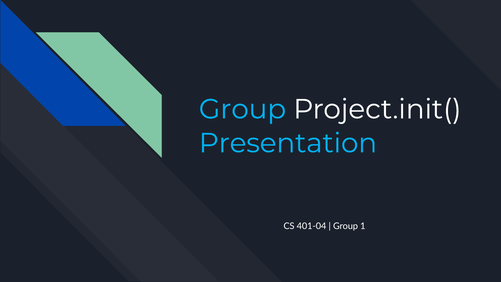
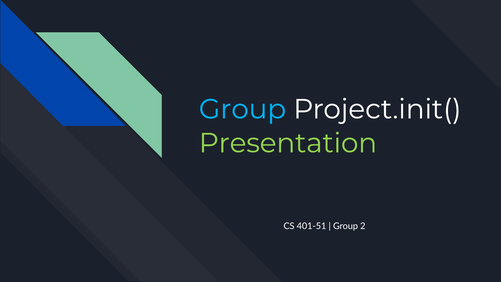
Presentation colour: light blue -> light green
401-04: 401-04 -> 401-51
1: 1 -> 2
